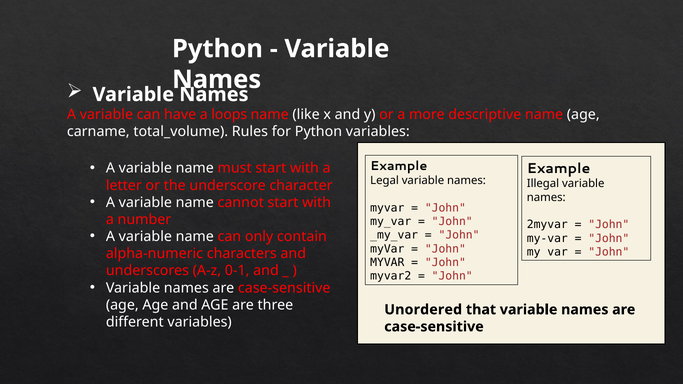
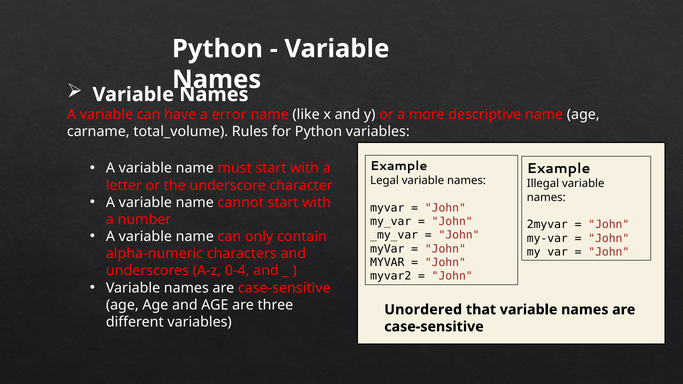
loops: loops -> error
0-1: 0-1 -> 0-4
